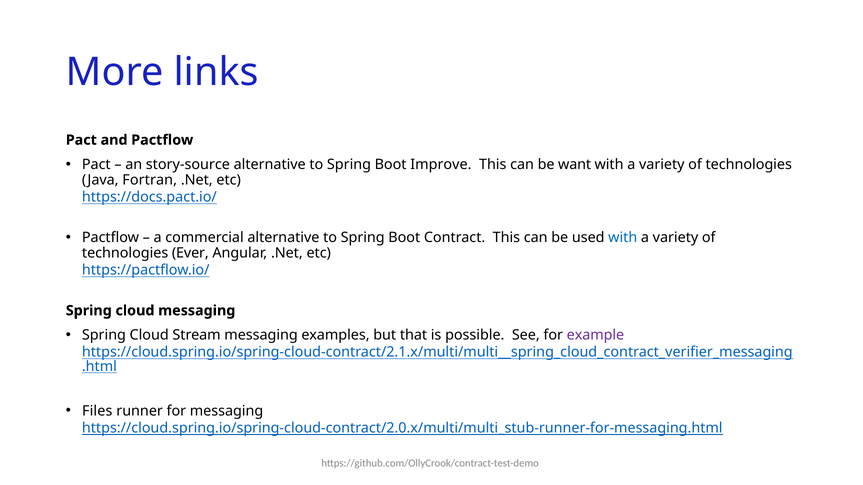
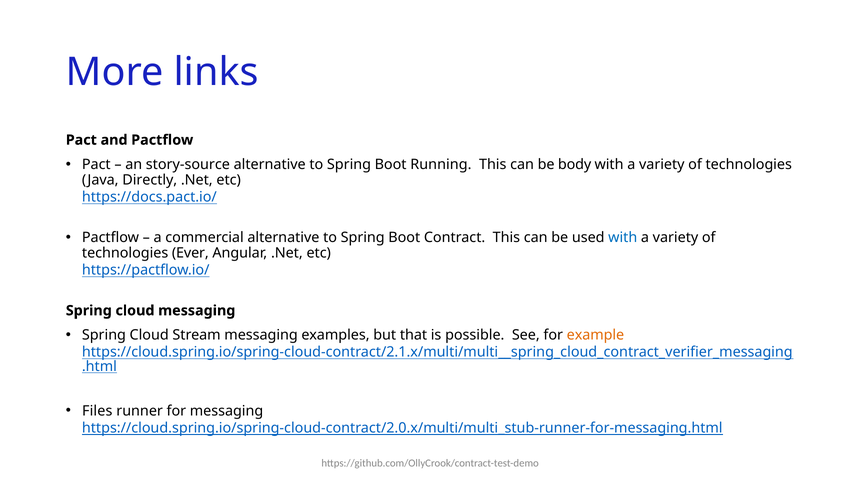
Improve: Improve -> Running
want: want -> body
Fortran: Fortran -> Directly
example colour: purple -> orange
